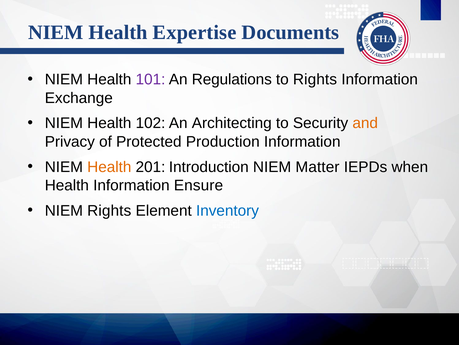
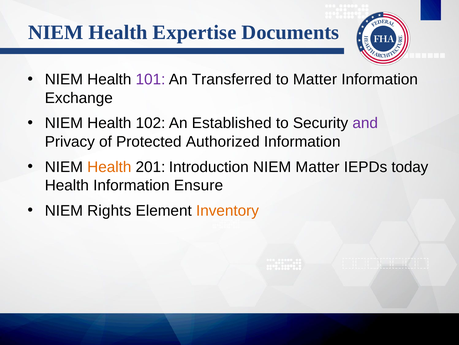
Regulations: Regulations -> Transferred
to Rights: Rights -> Matter
Architecting: Architecting -> Established
and colour: orange -> purple
Production: Production -> Authorized
when: when -> today
Inventory colour: blue -> orange
